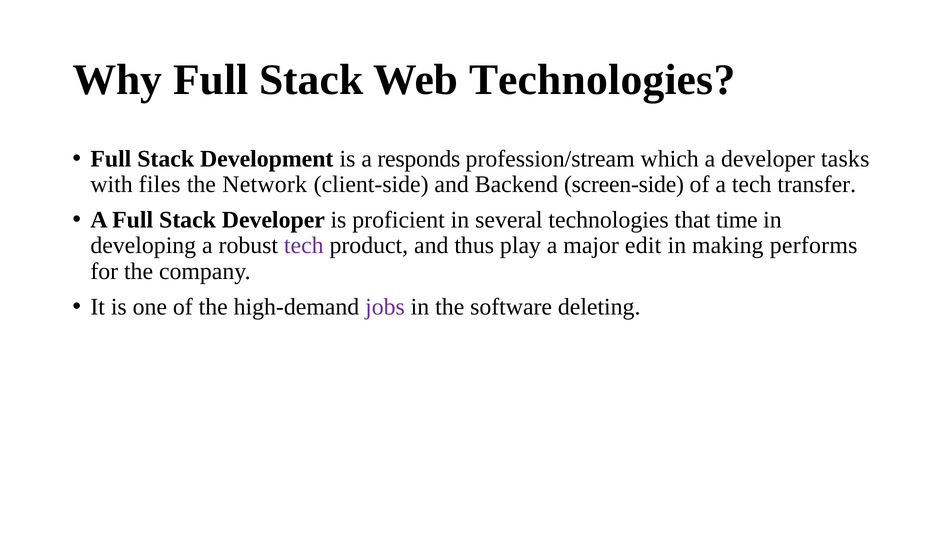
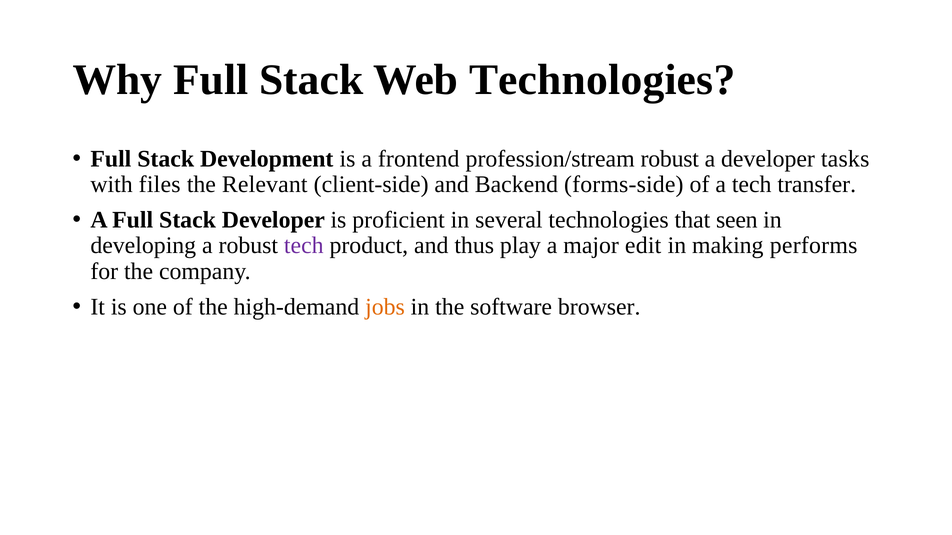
responds: responds -> frontend
profession/stream which: which -> robust
Network: Network -> Relevant
screen-side: screen-side -> forms-side
time: time -> seen
jobs colour: purple -> orange
deleting: deleting -> browser
